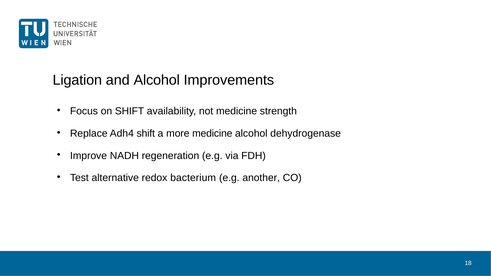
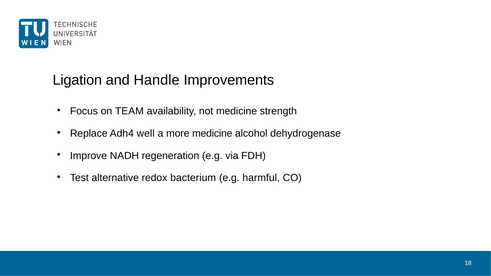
and Alcohol: Alcohol -> Handle
on SHIFT: SHIFT -> TEAM
Adh4 shift: shift -> well
another: another -> harmful
